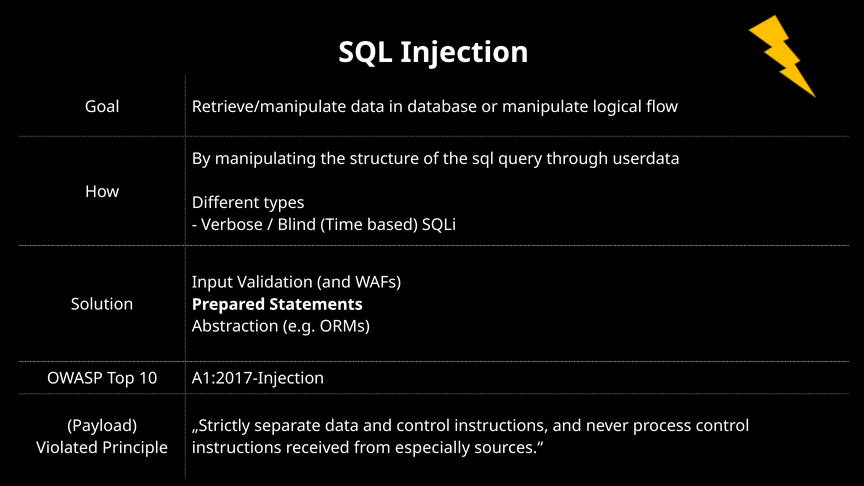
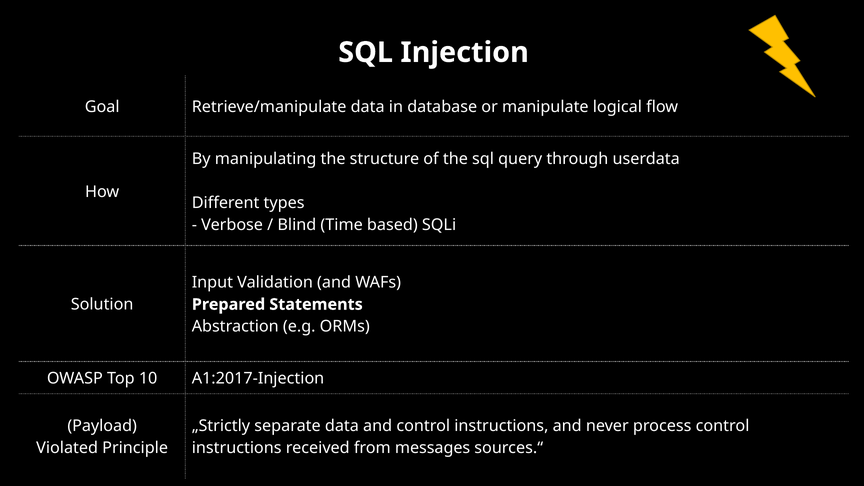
especially: especially -> messages
